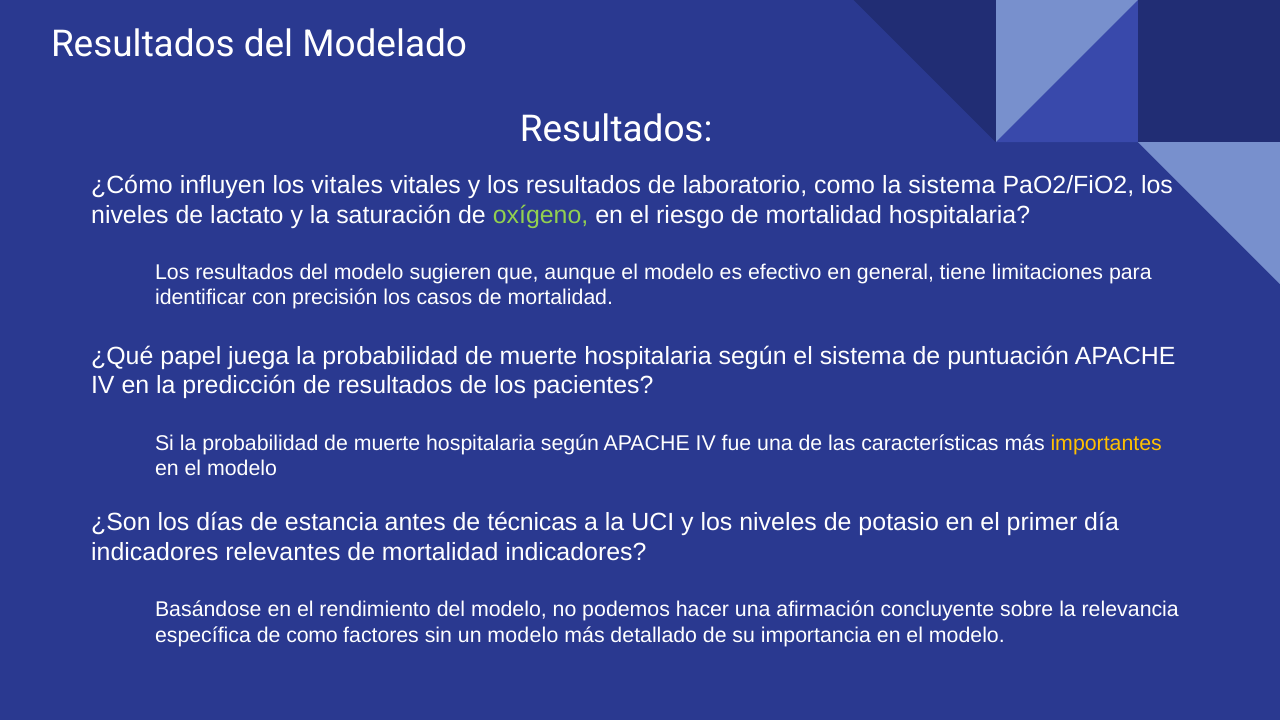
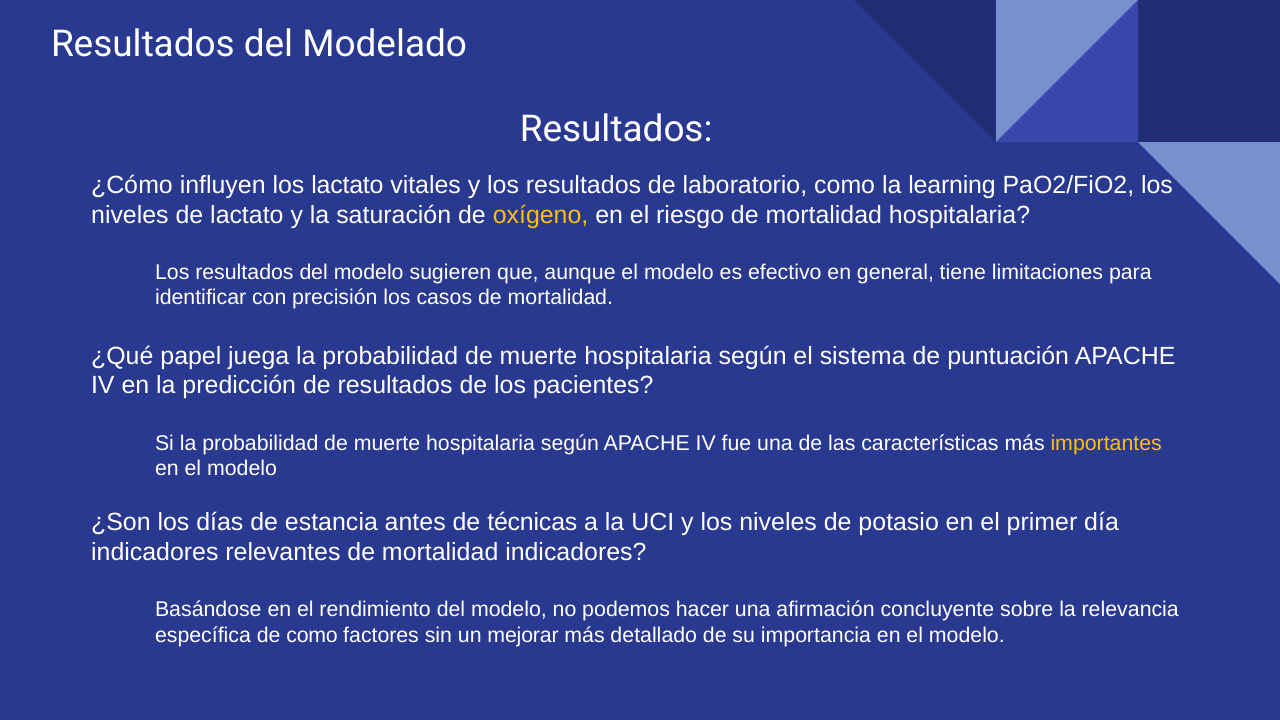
los vitales: vitales -> lactato
la sistema: sistema -> learning
oxígeno colour: light green -> yellow
un modelo: modelo -> mejorar
